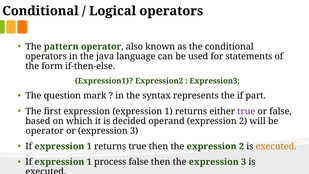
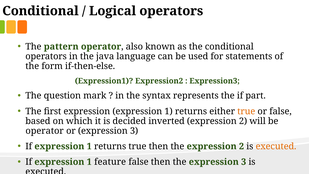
true at (246, 111) colour: purple -> orange
operand: operand -> inverted
process: process -> feature
